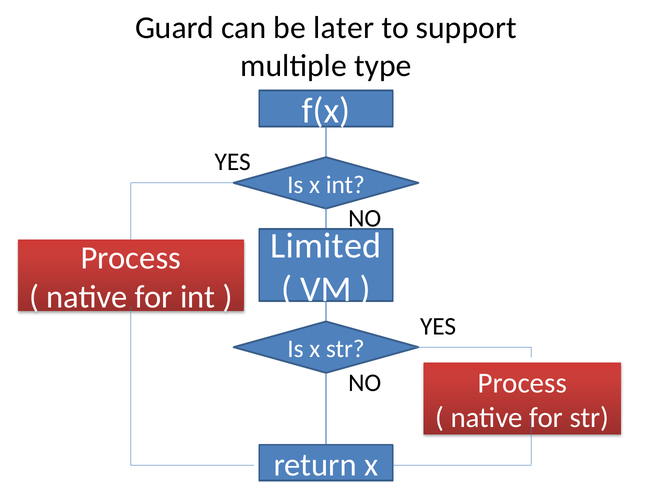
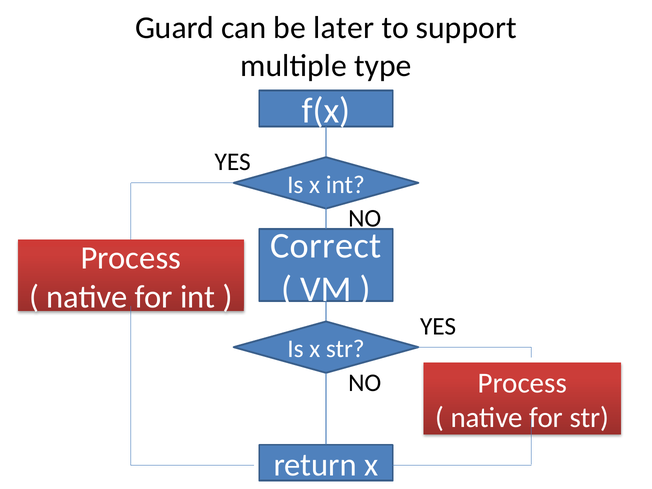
Limited: Limited -> Correct
